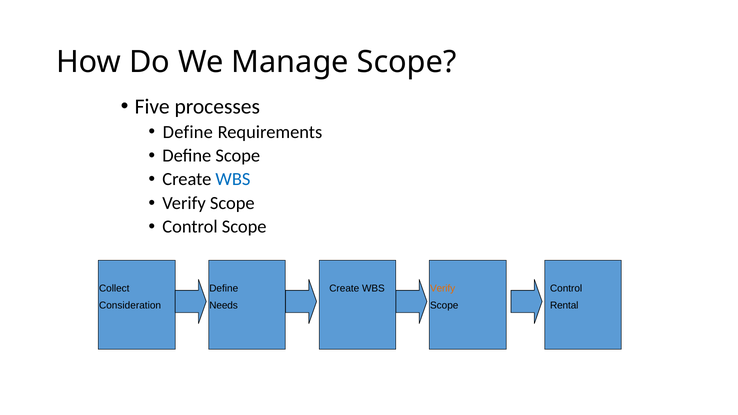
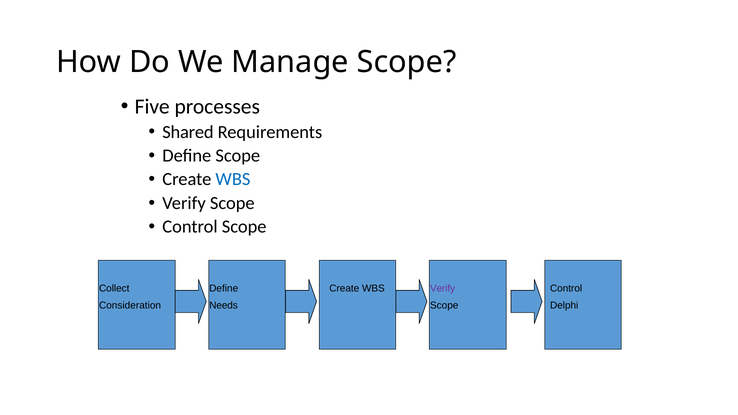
Define at (188, 132): Define -> Shared
Verify at (443, 289) colour: orange -> purple
Rental: Rental -> Delphi
